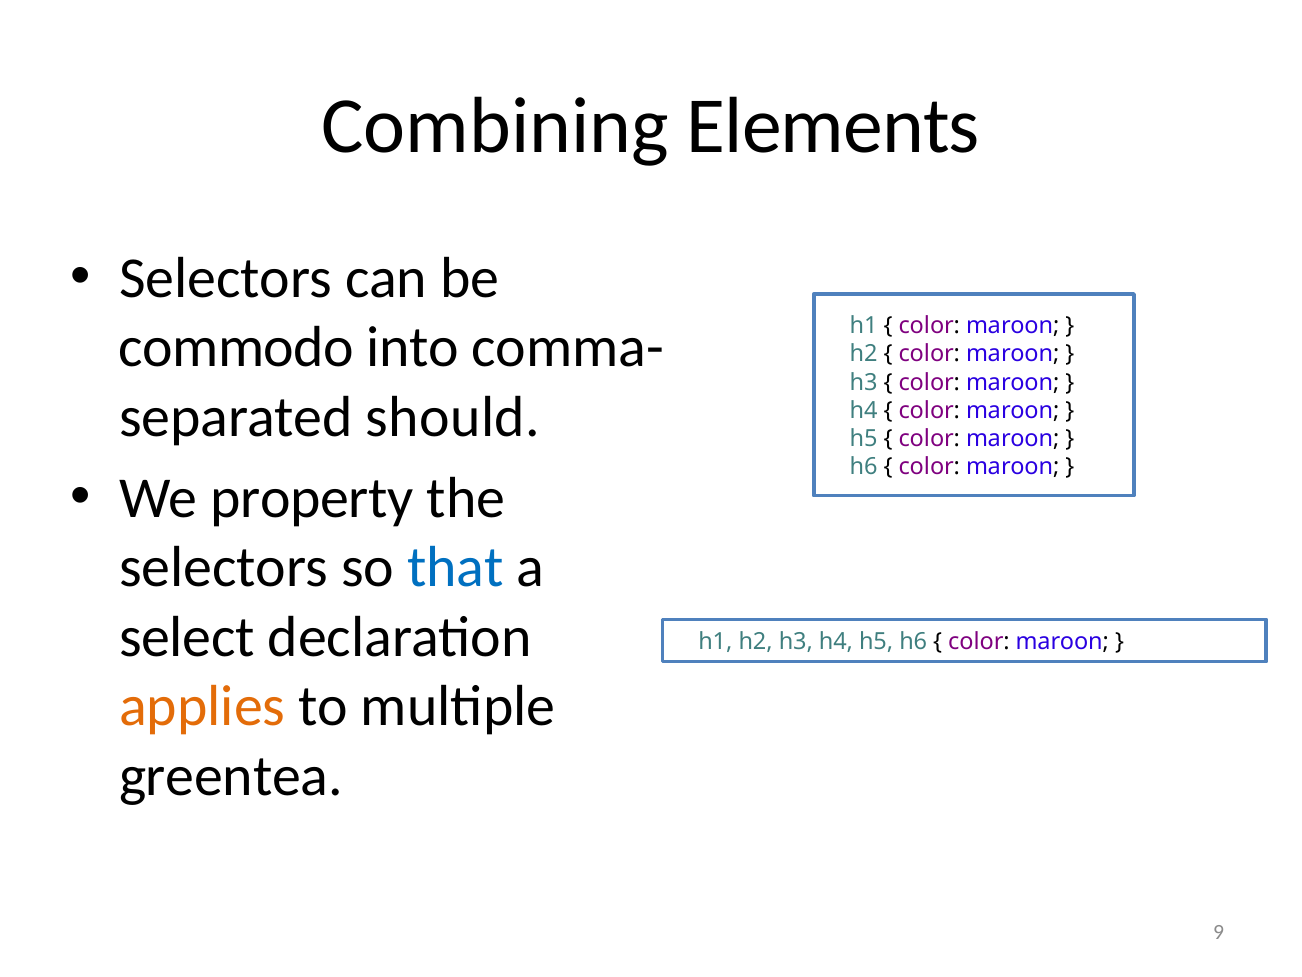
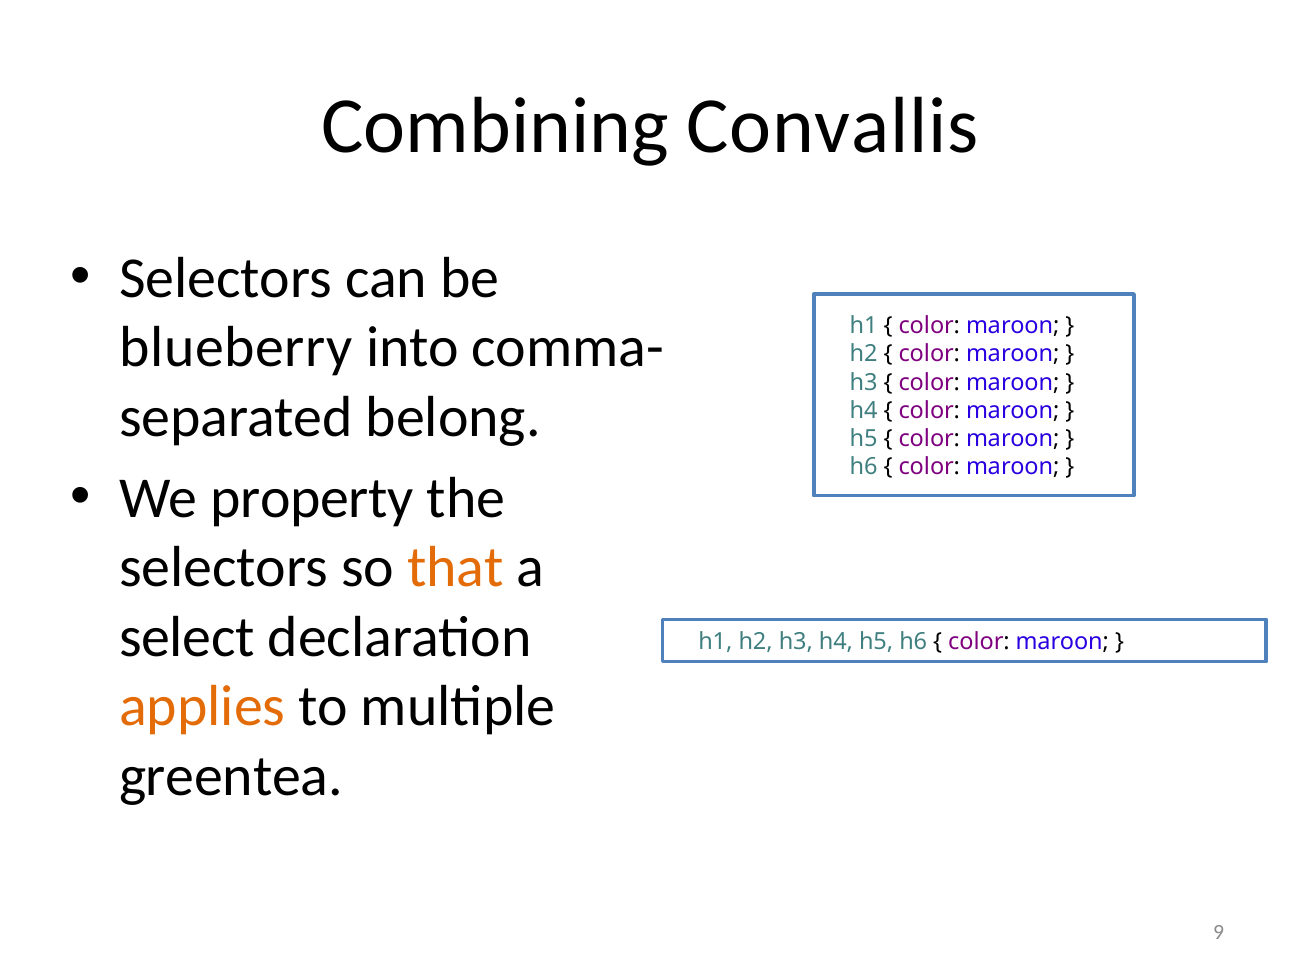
Elements: Elements -> Convallis
commodo: commodo -> blueberry
should: should -> belong
that colour: blue -> orange
